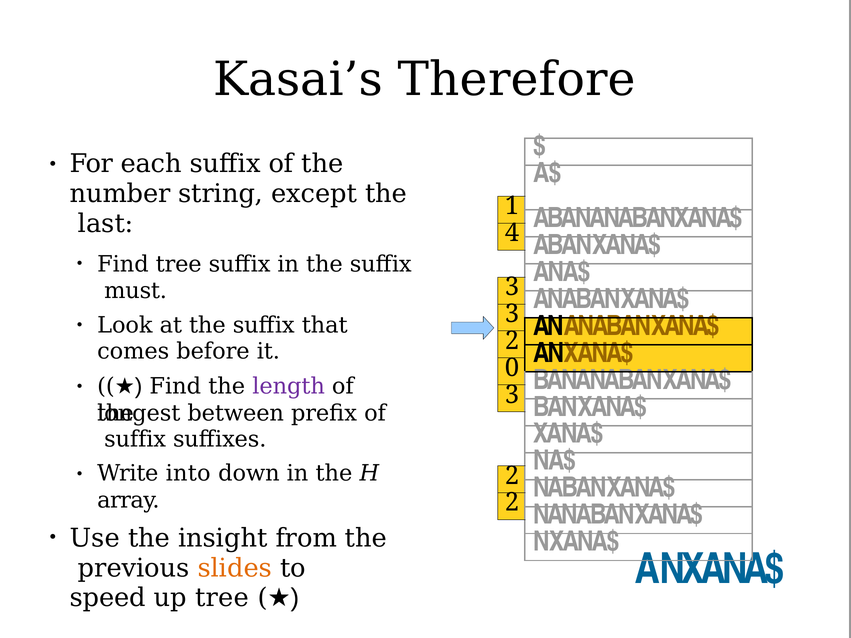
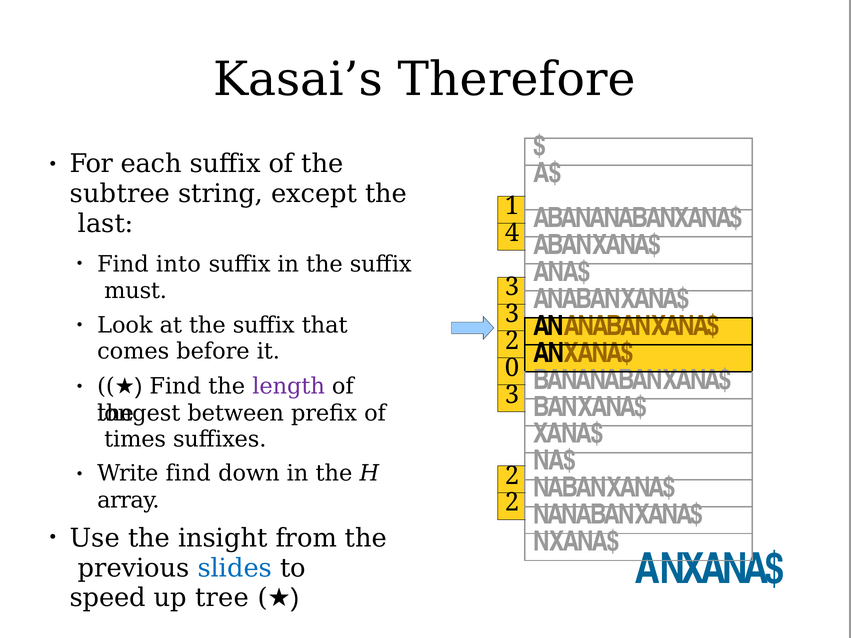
number: number -> subtree
Find tree: tree -> into
suffix at (135, 440): suffix -> times
Write into: into -> find
slides colour: orange -> blue
